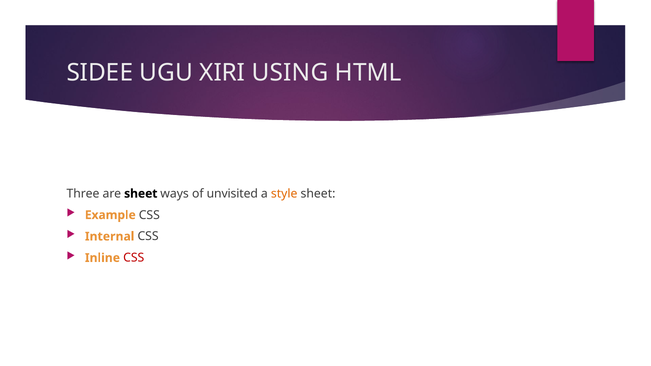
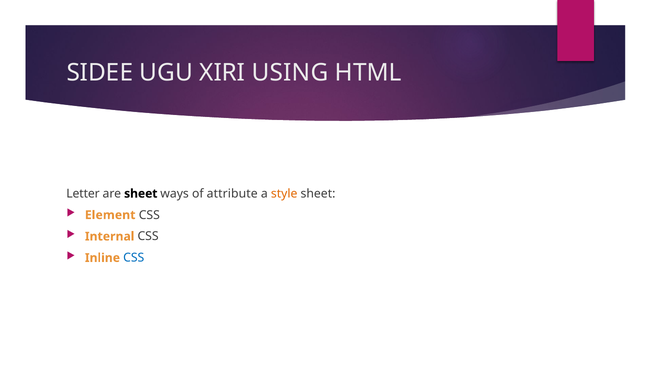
Three: Three -> Letter
unvisited: unvisited -> attribute
Example: Example -> Element
CSS at (134, 258) colour: red -> blue
